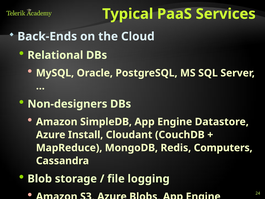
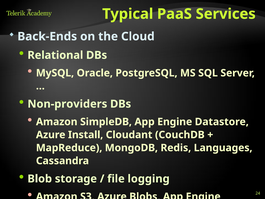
Non-designers: Non-designers -> Non-providers
Computers: Computers -> Languages
